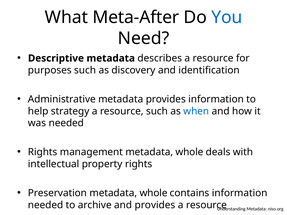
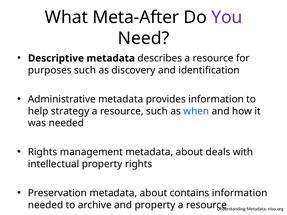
You colour: blue -> purple
management metadata whole: whole -> about
Preservation metadata whole: whole -> about
and provides: provides -> property
